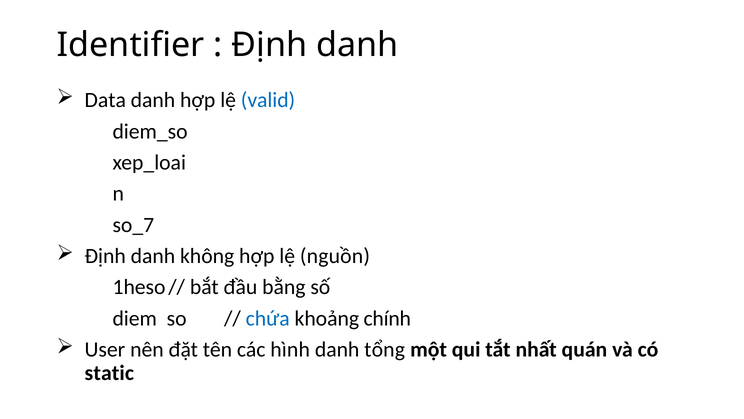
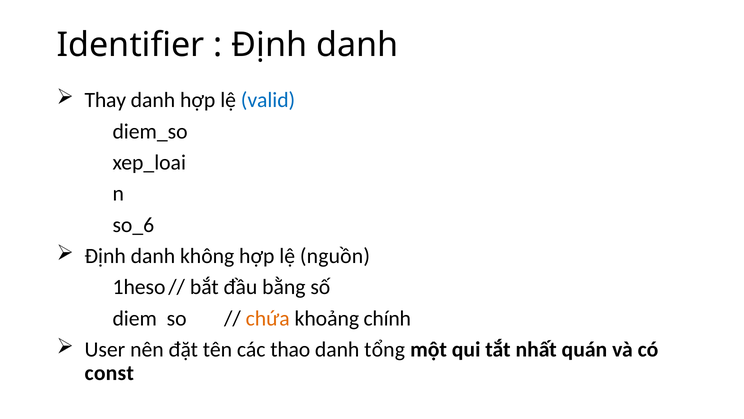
Data: Data -> Thay
so_7: so_7 -> so_6
chứa colour: blue -> orange
hình: hình -> thao
static: static -> const
